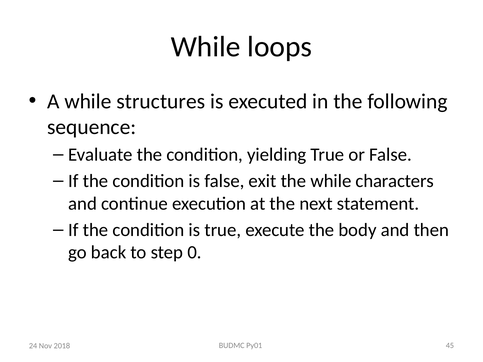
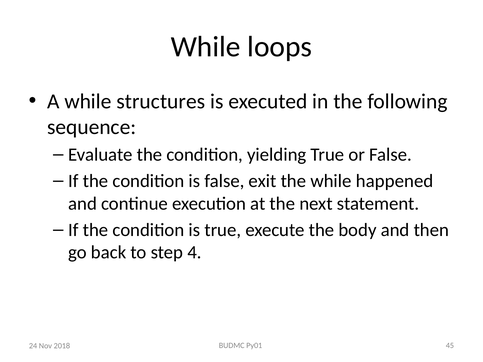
characters: characters -> happened
0: 0 -> 4
